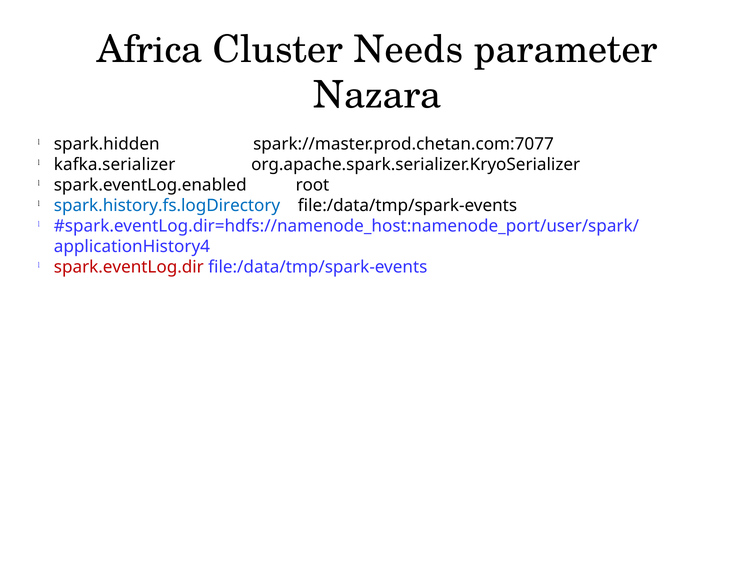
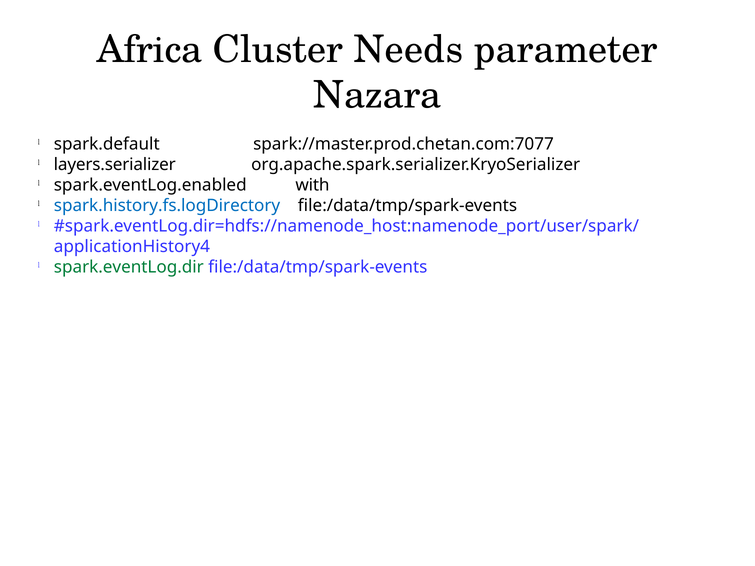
spark.hidden: spark.hidden -> spark.default
kafka.serializer: kafka.serializer -> layers.serializer
root: root -> with
spark.eventLog.dir colour: red -> green
